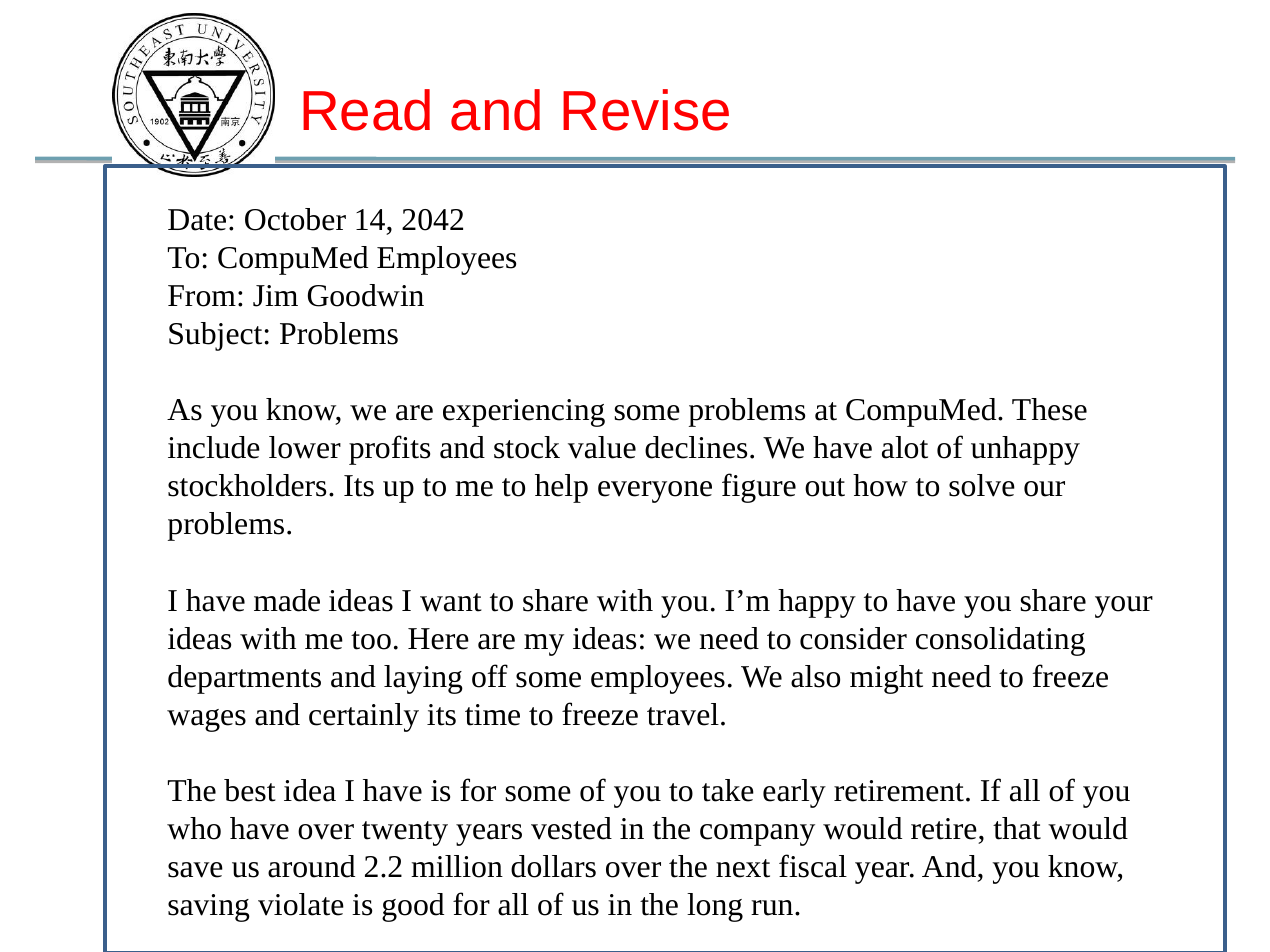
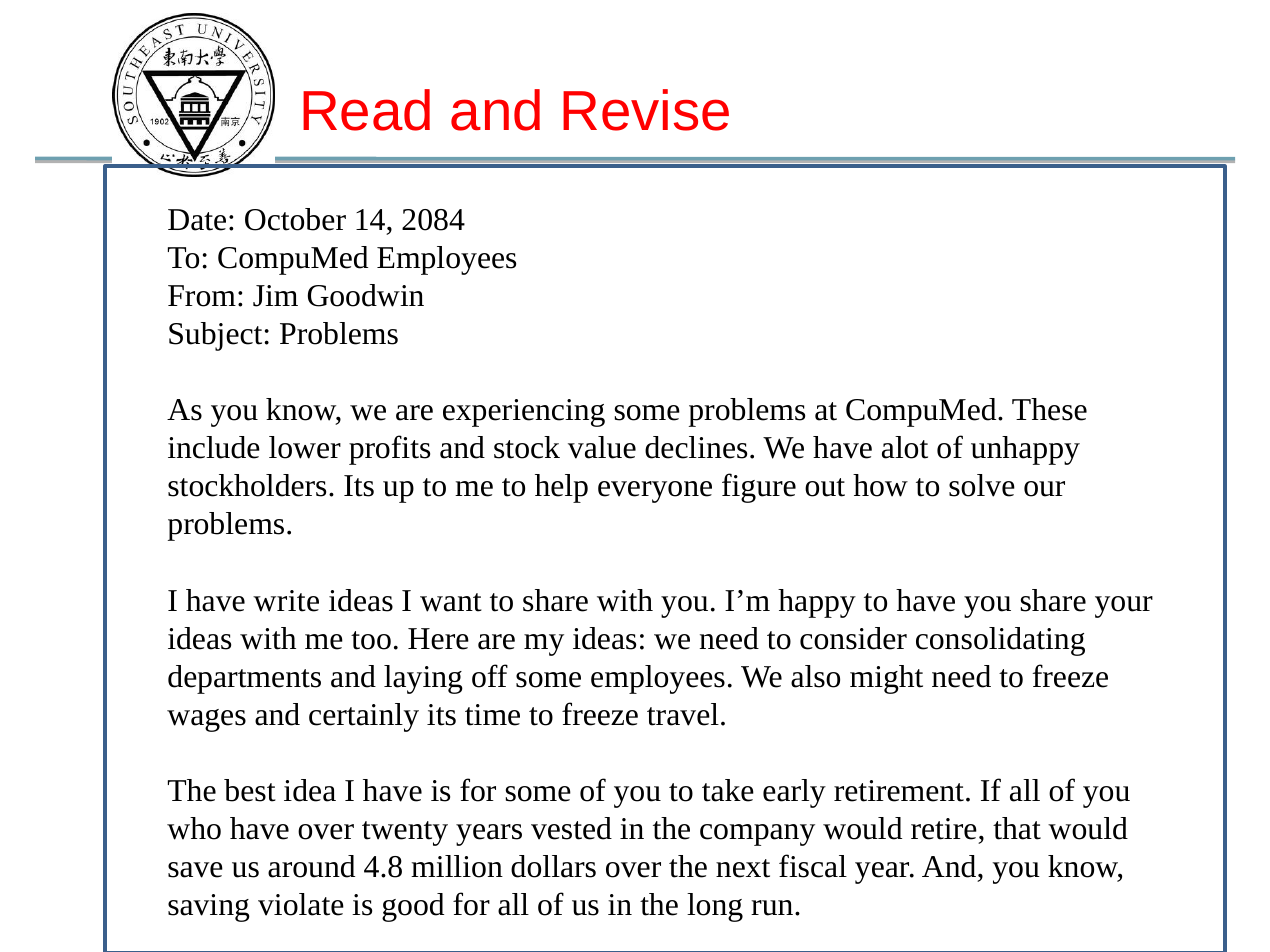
2042: 2042 -> 2084
made: made -> write
2.2: 2.2 -> 4.8
